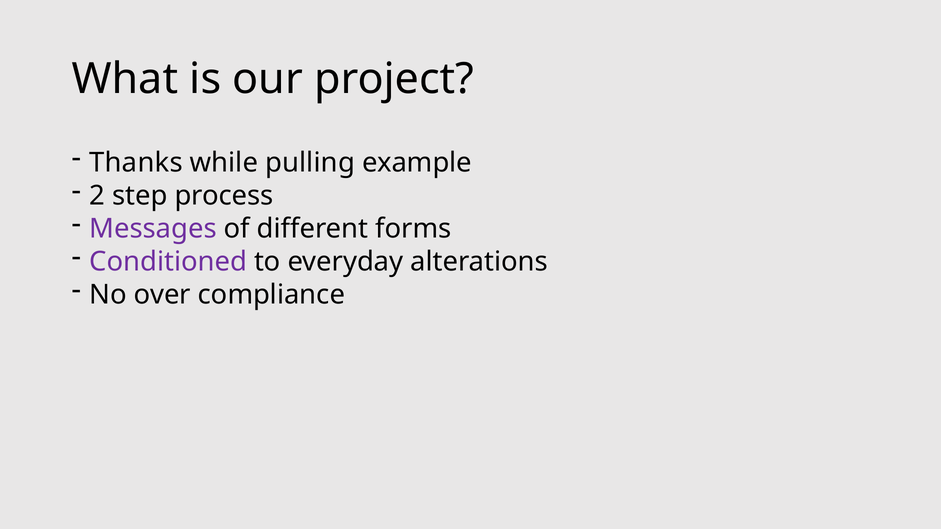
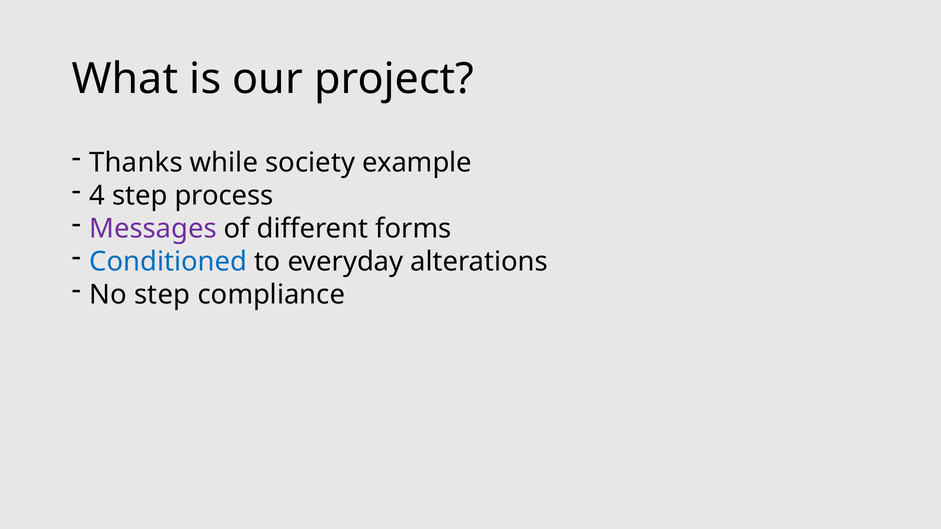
pulling: pulling -> society
2: 2 -> 4
Conditioned colour: purple -> blue
No over: over -> step
